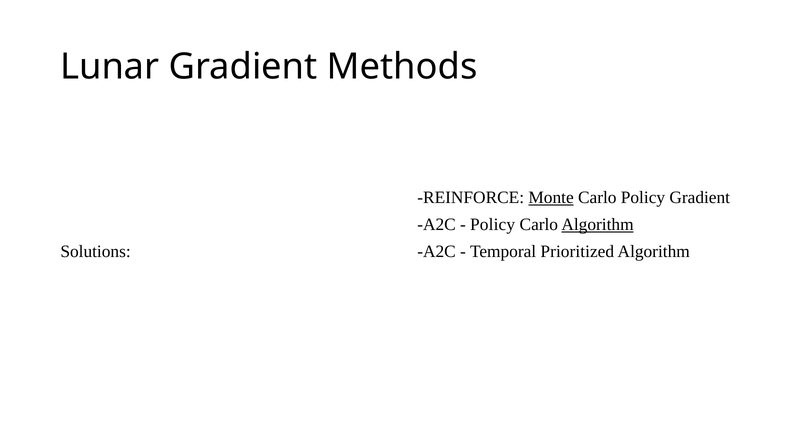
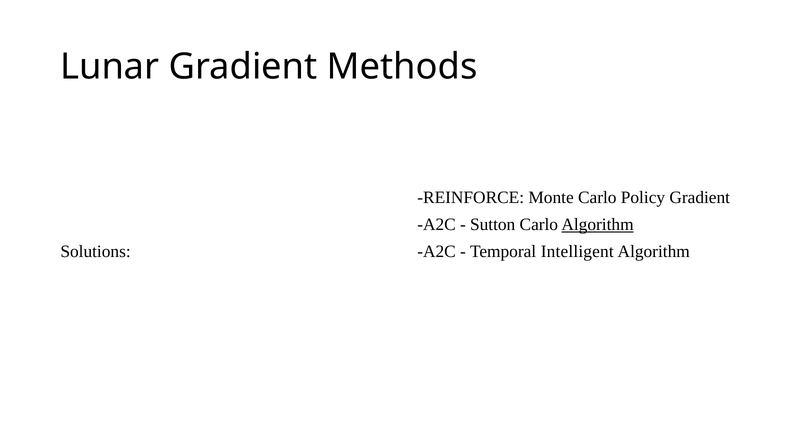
Monte underline: present -> none
Policy at (493, 224): Policy -> Sutton
Prioritized: Prioritized -> Intelligent
